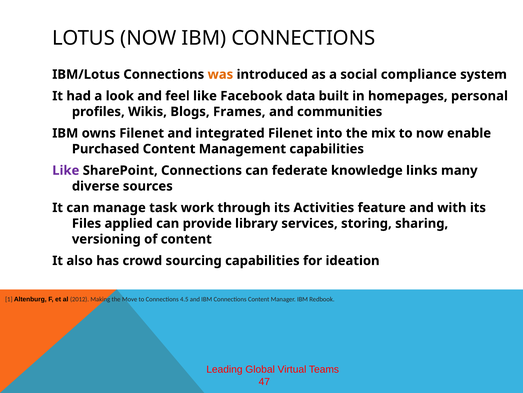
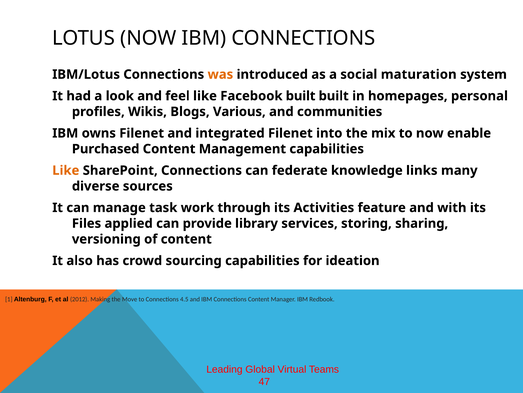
compliance: compliance -> maturation
Facebook data: data -> built
Frames: Frames -> Various
Like at (66, 170) colour: purple -> orange
